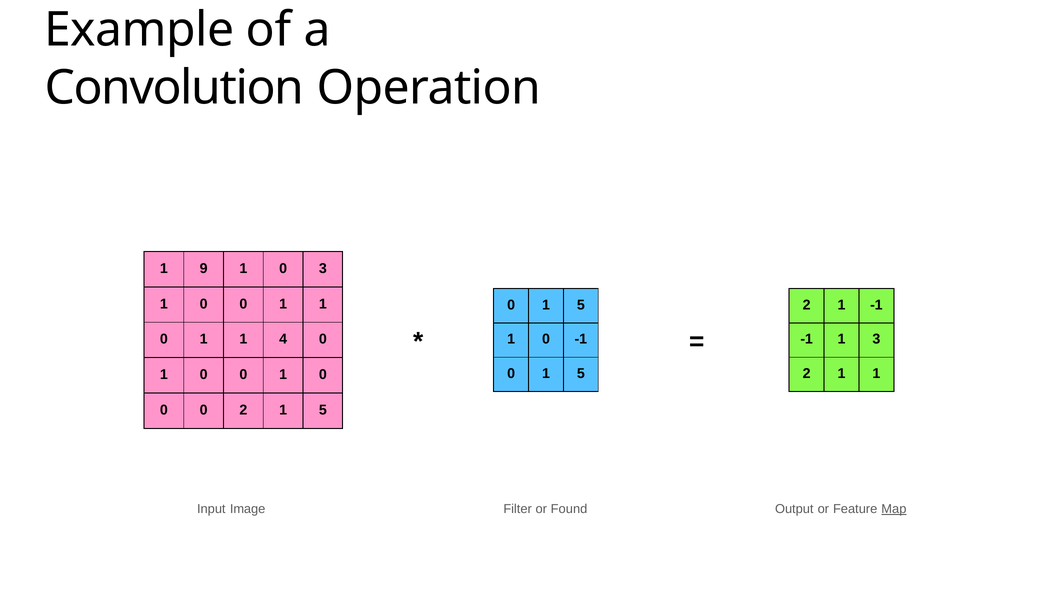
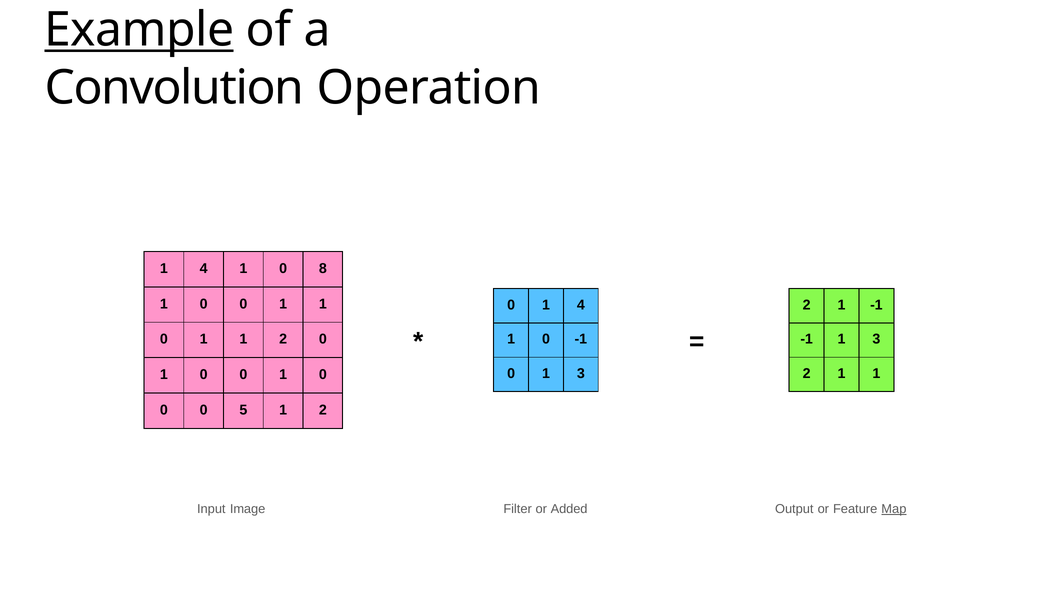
Example underline: none -> present
9 at (204, 268): 9 -> 4
0 3: 3 -> 8
5 at (581, 305): 5 -> 4
1 1 4: 4 -> 2
5 at (581, 374): 5 -> 3
0 2: 2 -> 5
5 at (323, 410): 5 -> 2
Found: Found -> Added
